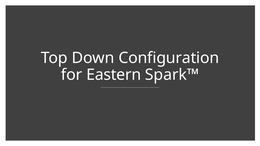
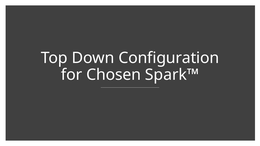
Eastern: Eastern -> Chosen
